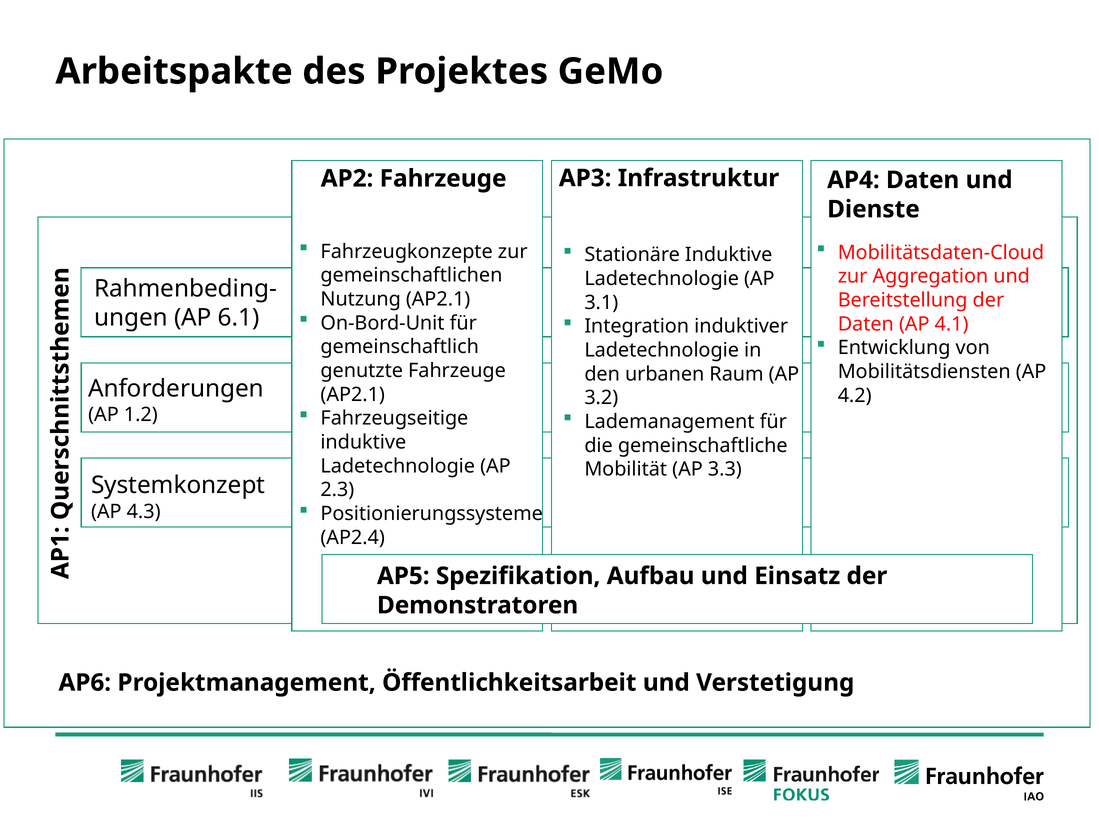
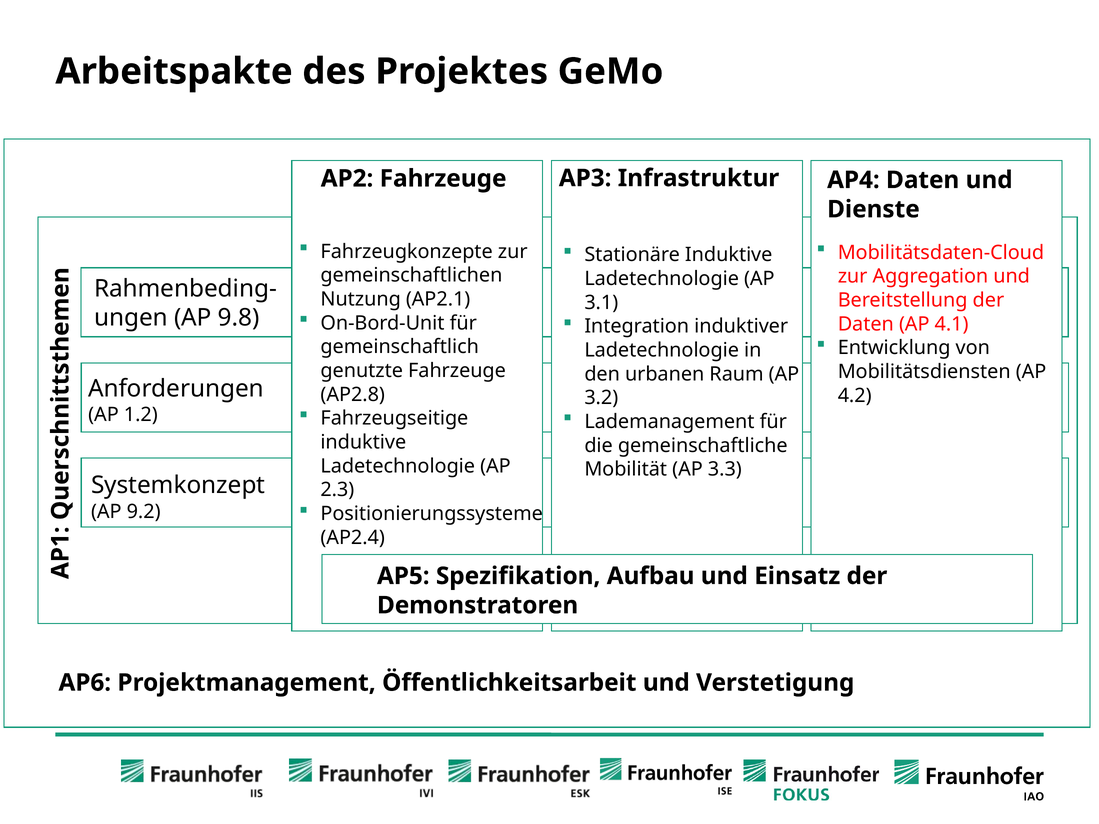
6.1: 6.1 -> 9.8
AP2.1 at (353, 395): AP2.1 -> AP2.8
4.3: 4.3 -> 9.2
